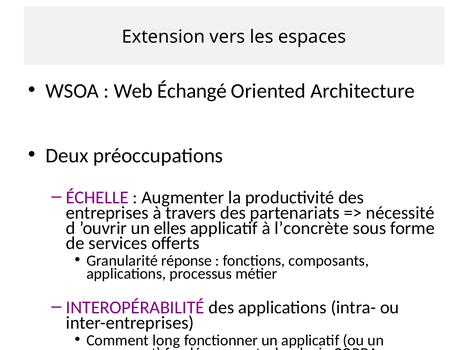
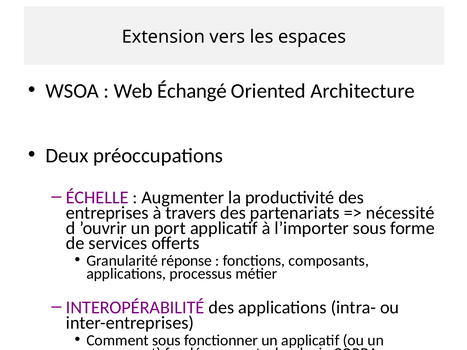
elles: elles -> port
l’concrète: l’concrète -> l’importer
Comment long: long -> sous
